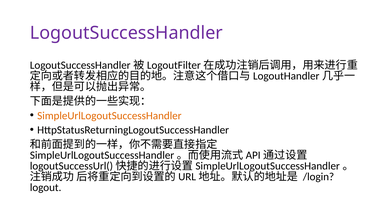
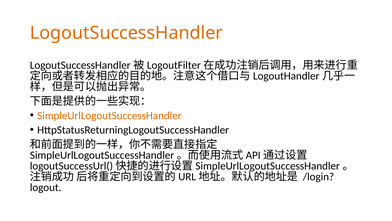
LogoutSuccessHandler colour: purple -> orange
